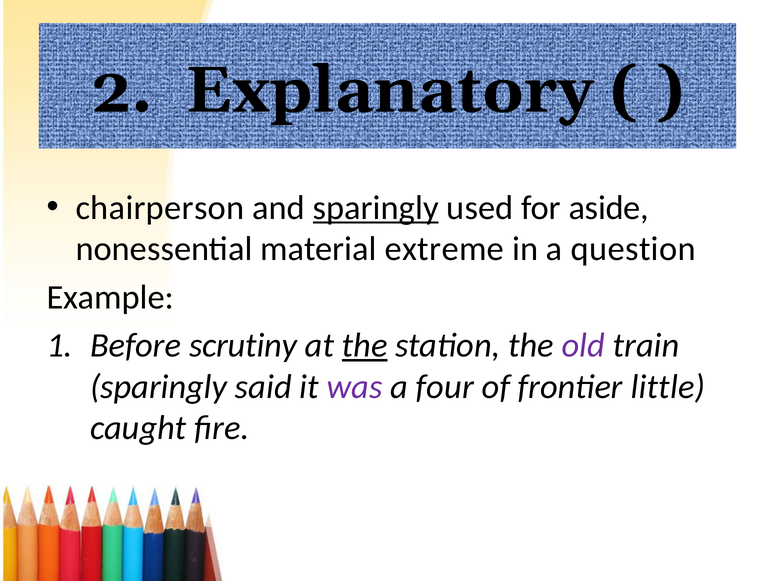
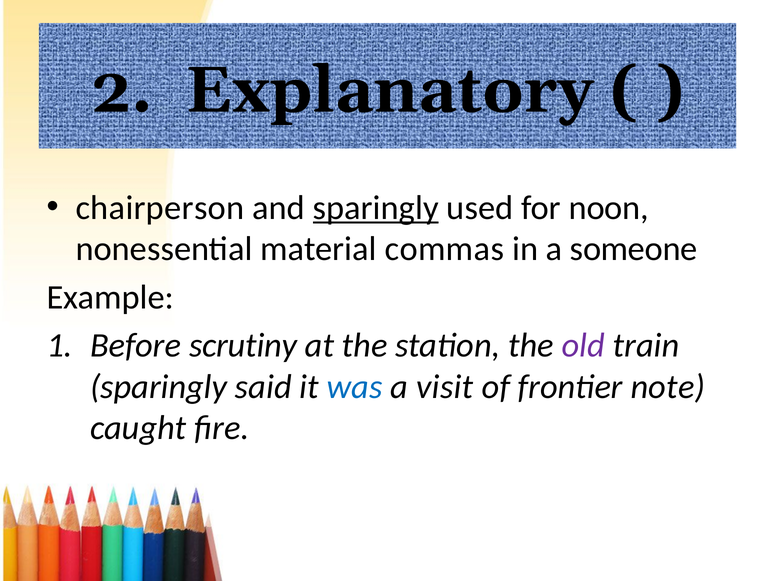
aside: aside -> noon
extreme: extreme -> commas
question: question -> someone
the at (365, 346) underline: present -> none
was colour: purple -> blue
four: four -> visit
little: little -> note
